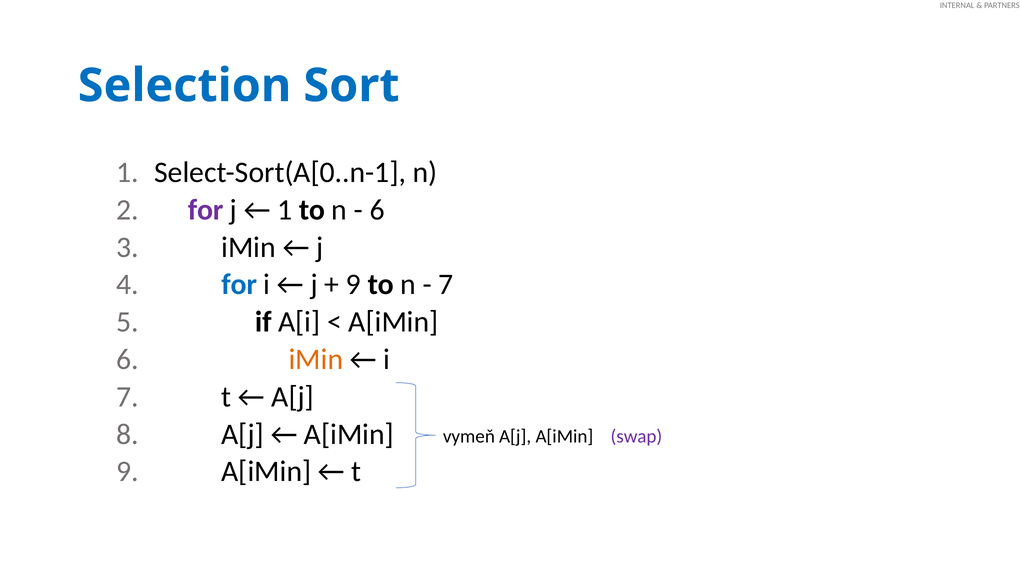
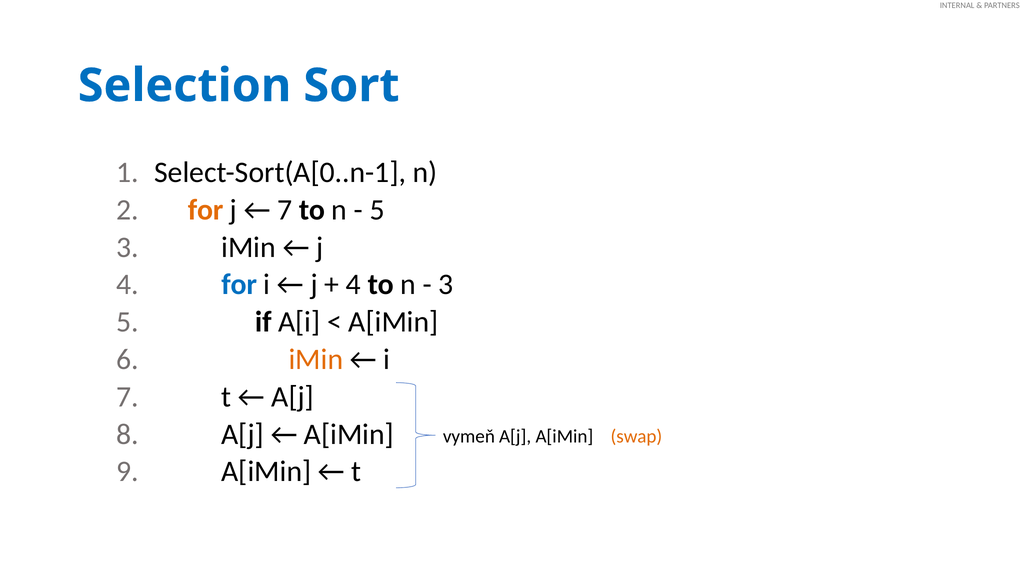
for at (206, 210) colour: purple -> orange
1 at (285, 210): 1 -> 7
6 at (377, 210): 6 -> 5
9 at (353, 285): 9 -> 4
7 at (446, 285): 7 -> 3
swap colour: purple -> orange
